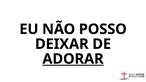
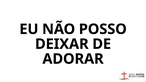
ADORAR underline: present -> none
